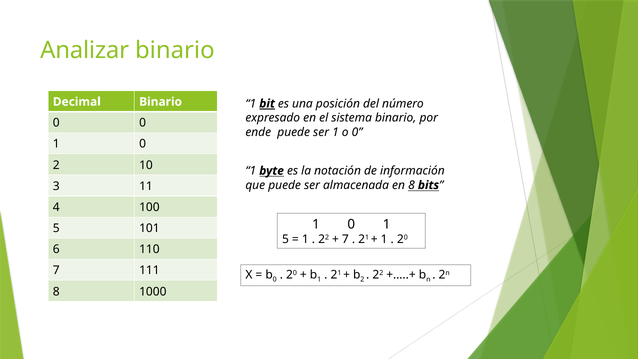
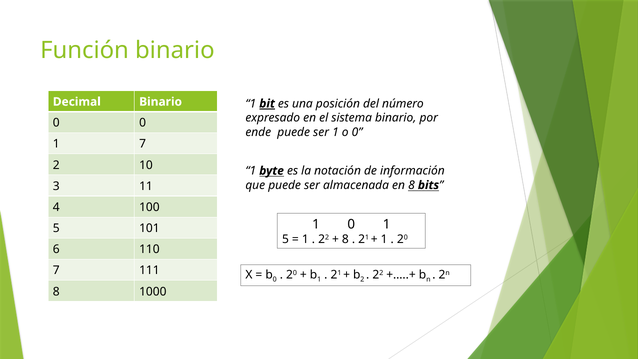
Analizar: Analizar -> Función
0 at (143, 144): 0 -> 7
7 at (345, 239): 7 -> 8
